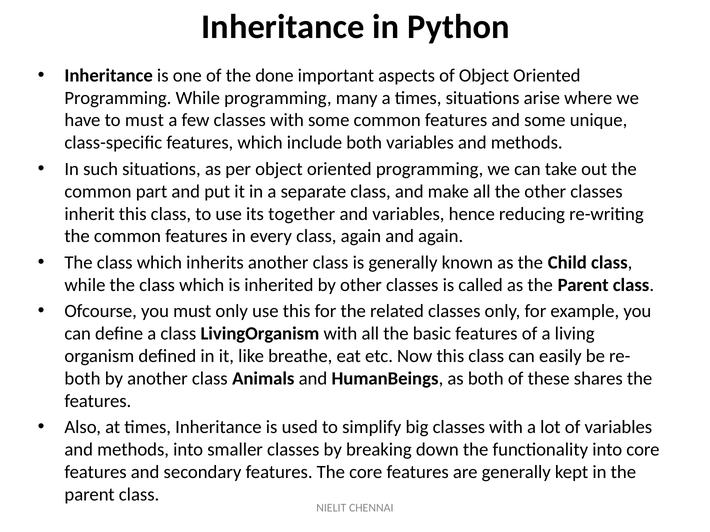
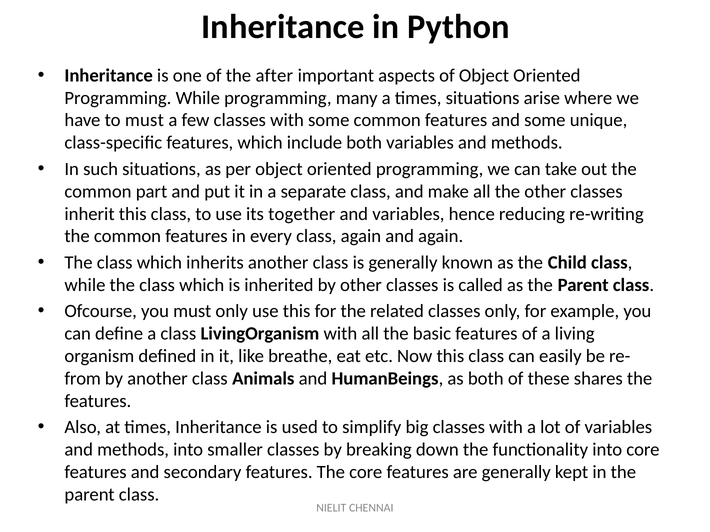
done: done -> after
both at (83, 379): both -> from
